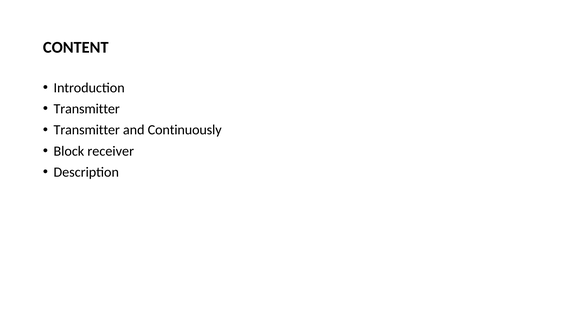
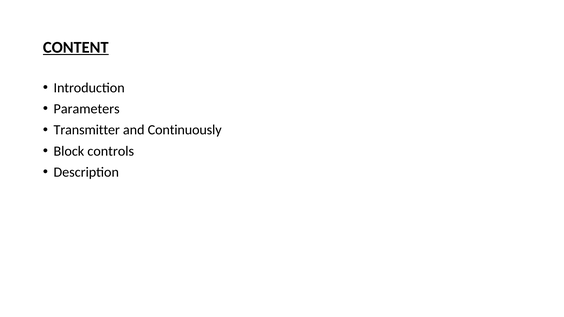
CONTENT underline: none -> present
Transmitter at (87, 109): Transmitter -> Parameters
receiver: receiver -> controls
